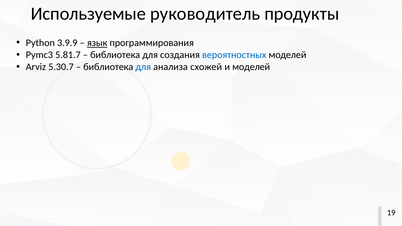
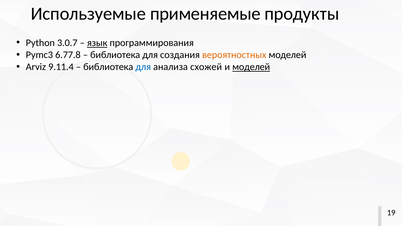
руководитель: руководитель -> применяемые
3.9.9: 3.9.9 -> 3.0.7
5.81.7: 5.81.7 -> 6.77.8
вероятностных colour: blue -> orange
5.30.7: 5.30.7 -> 9.11.4
моделей at (251, 67) underline: none -> present
